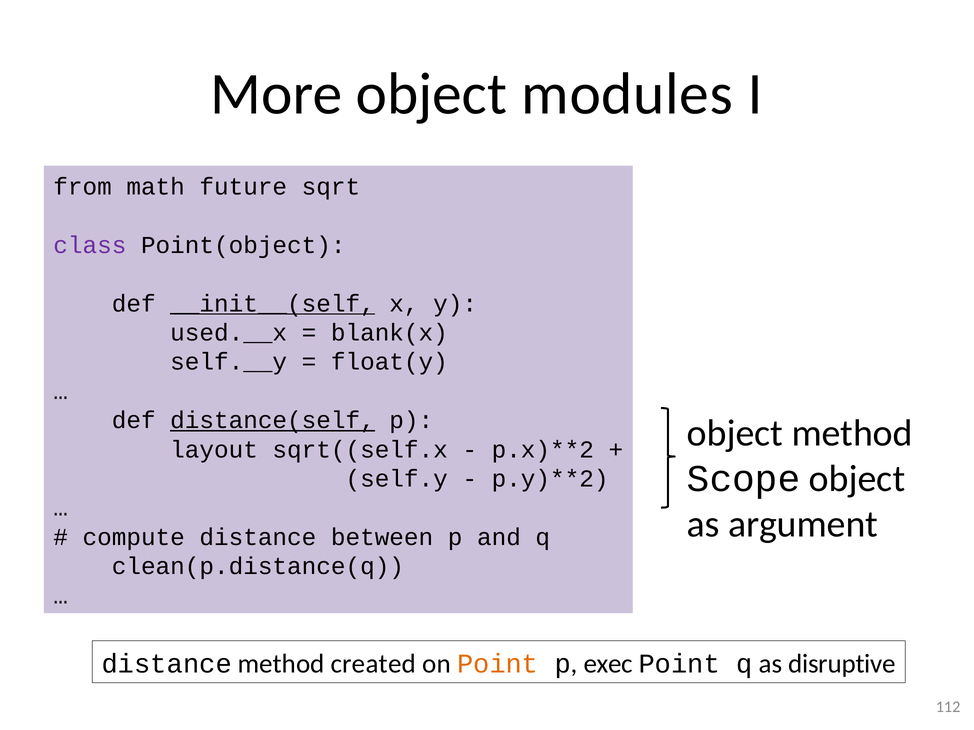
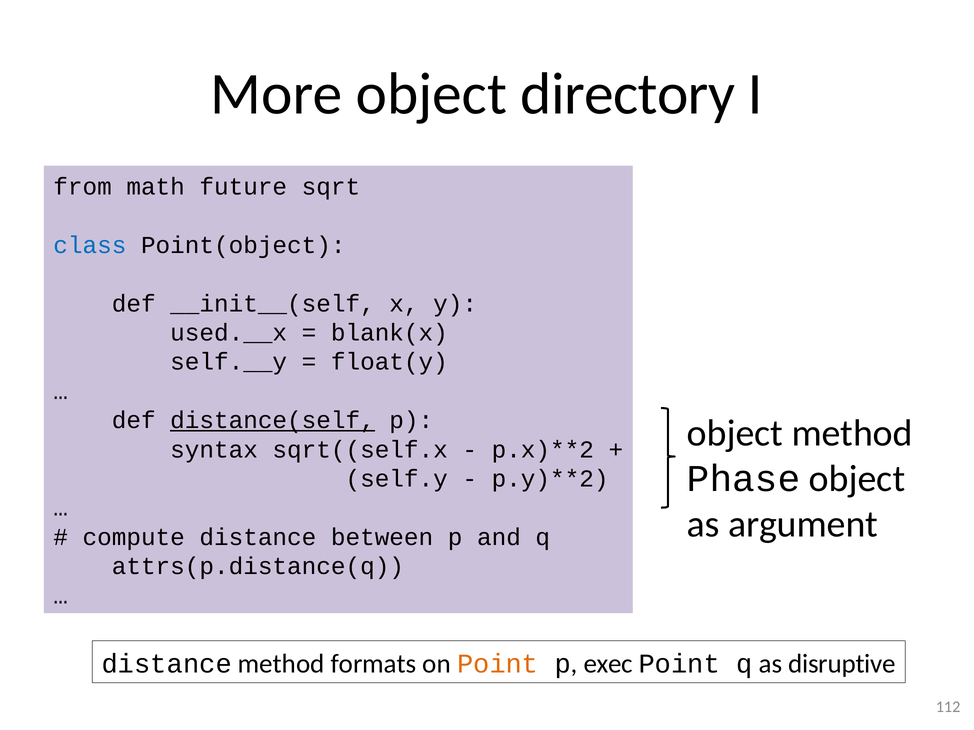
modules: modules -> directory
class colour: purple -> blue
__init__(self underline: present -> none
layout: layout -> syntax
Scope: Scope -> Phase
clean(p.distance(q: clean(p.distance(q -> attrs(p.distance(q
created: created -> formats
